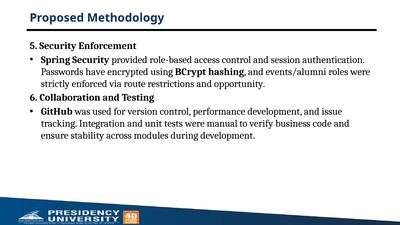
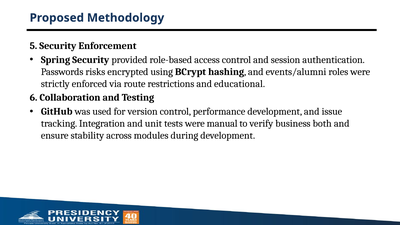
have: have -> risks
opportunity: opportunity -> educational
code: code -> both
